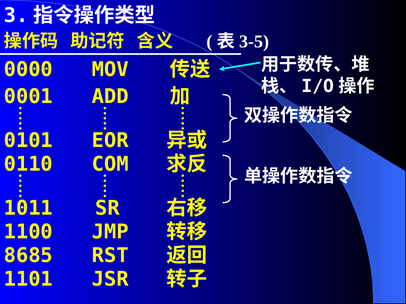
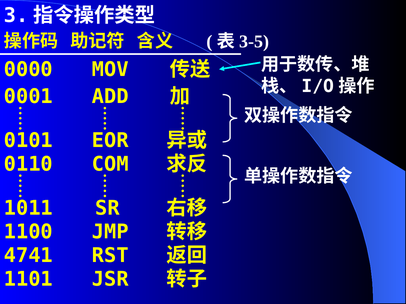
8685: 8685 -> 4741
